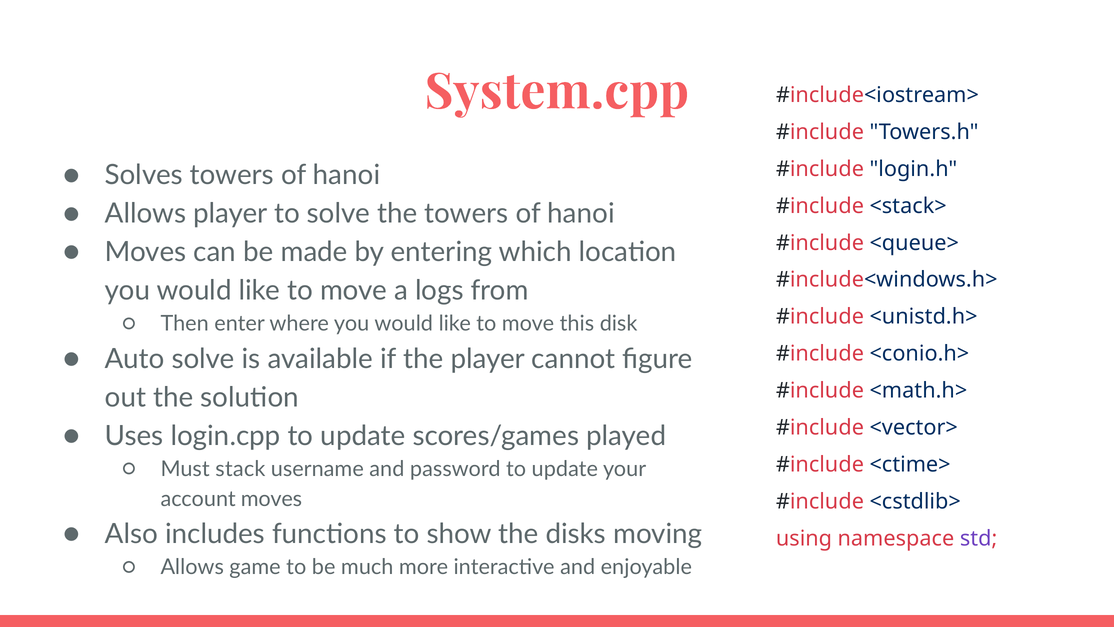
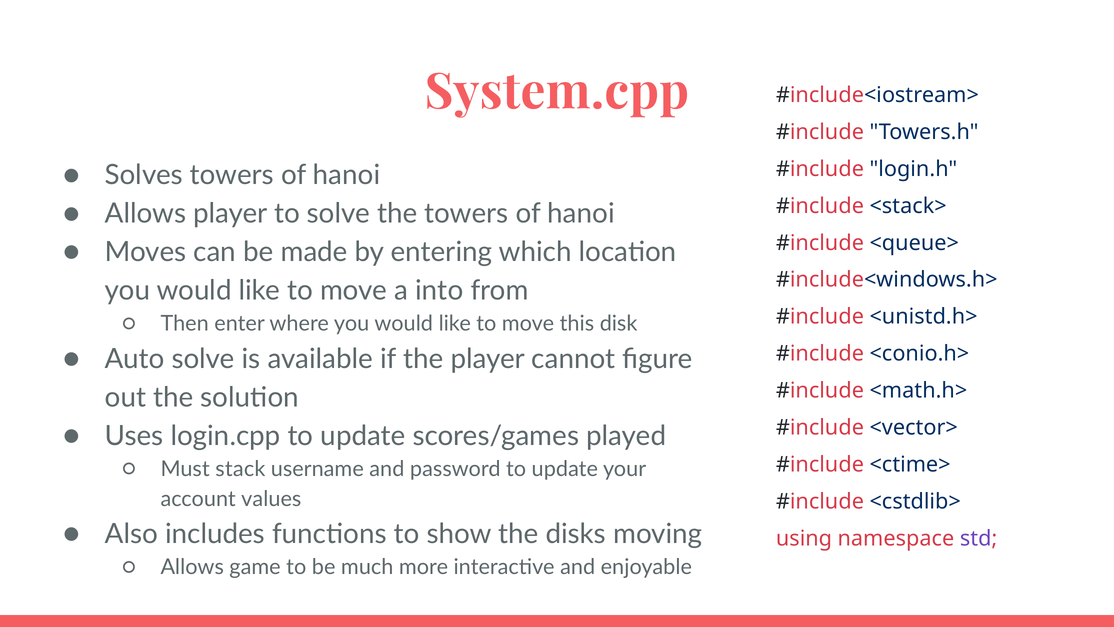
logs: logs -> into
account moves: moves -> values
